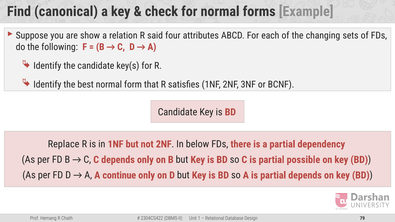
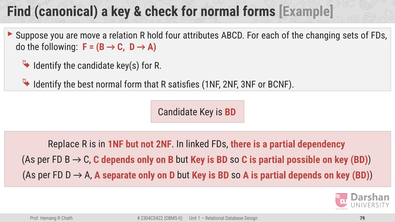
show: show -> move
said: said -> hold
below: below -> linked
continue: continue -> separate
